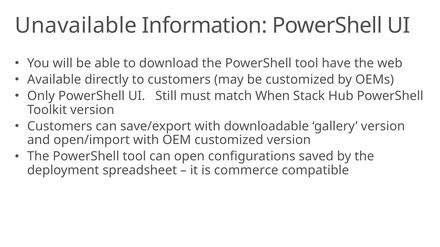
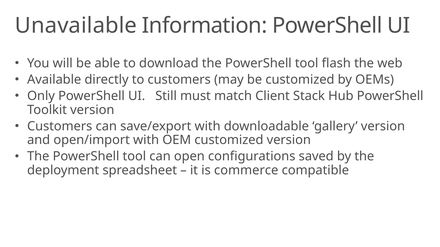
have: have -> flash
When: When -> Client
